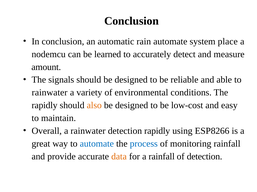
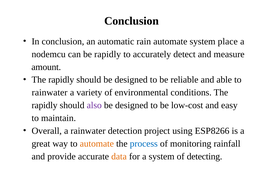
be learned: learned -> rapidly
signals at (61, 80): signals -> rapidly
also colour: orange -> purple
detection rapidly: rapidly -> project
automate at (97, 144) colour: blue -> orange
a rainfall: rainfall -> system
of detection: detection -> detecting
